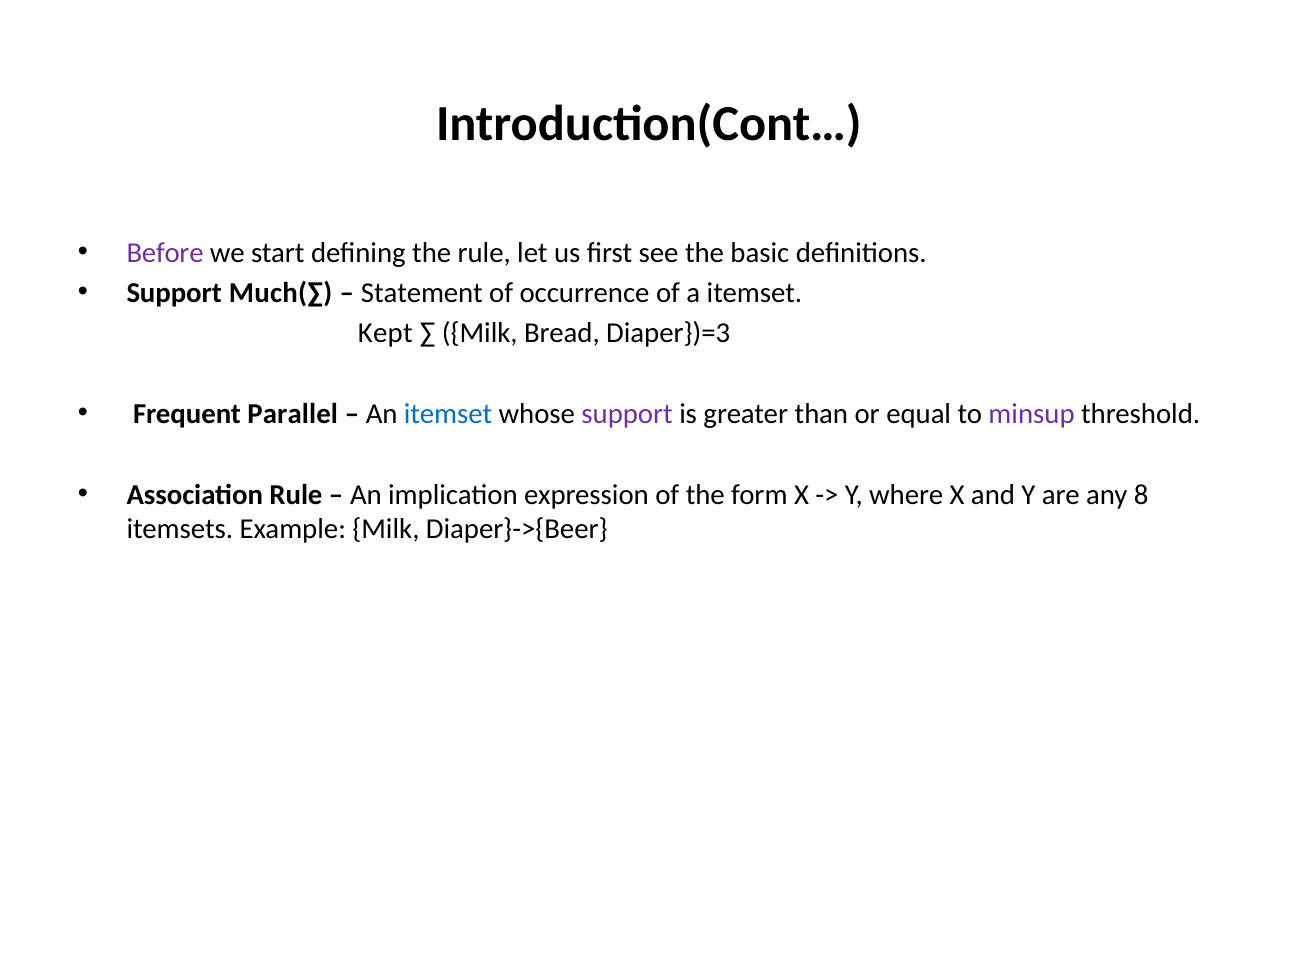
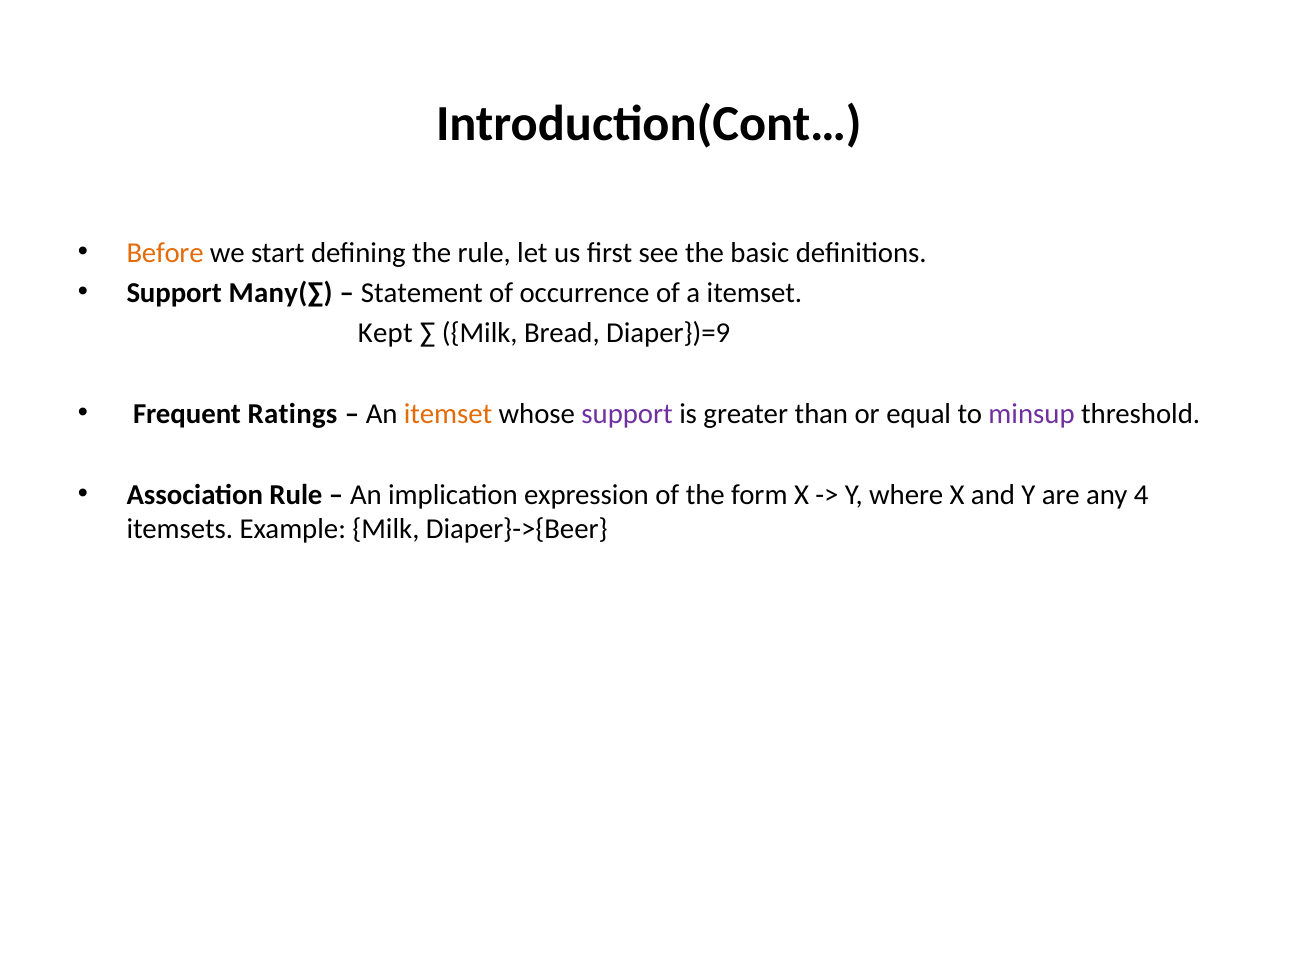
Before colour: purple -> orange
Much(∑: Much(∑ -> Many(∑
Diaper})=3: Diaper})=3 -> Diaper})=9
Parallel: Parallel -> Ratings
itemset at (448, 414) colour: blue -> orange
8: 8 -> 4
